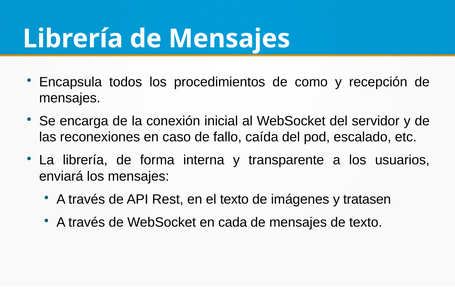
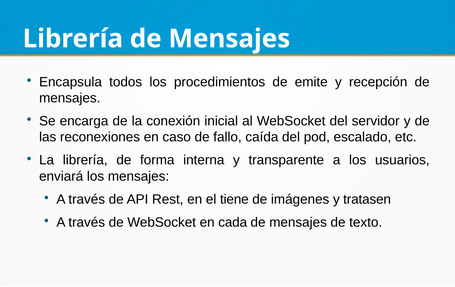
como: como -> emite
el texto: texto -> tiene
